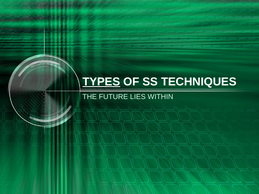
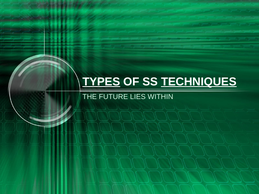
TECHNIQUES underline: none -> present
